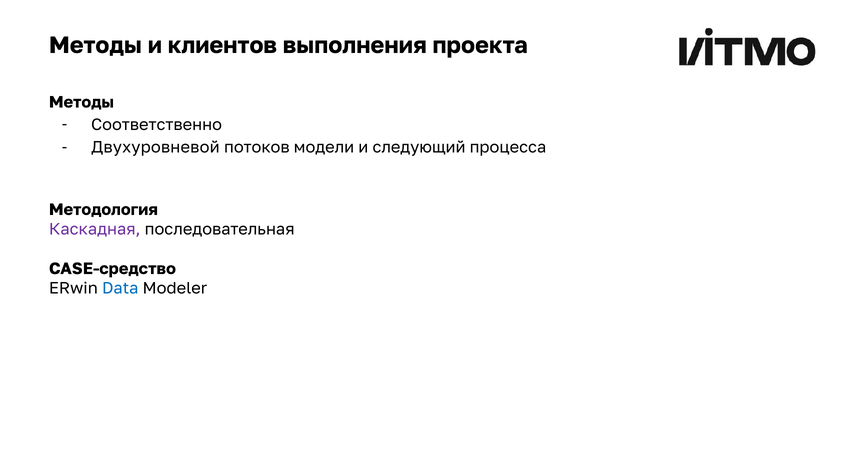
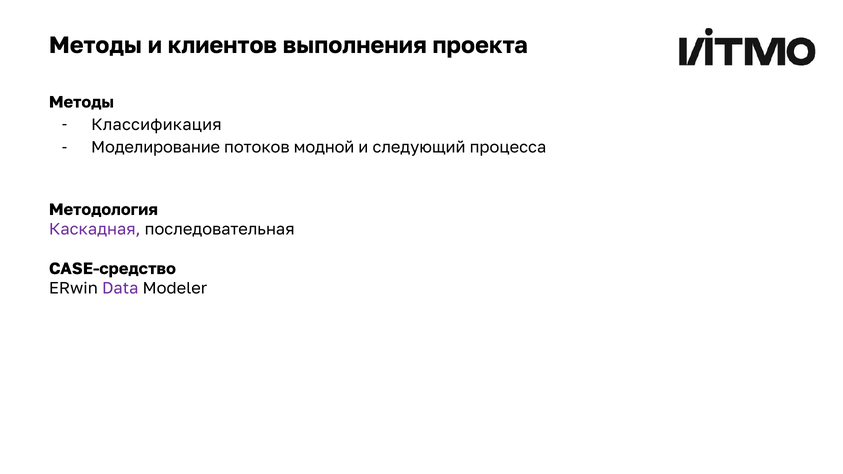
Соответственно: Соответственно -> Классификация
Двухуровневой: Двухуровневой -> Моделирование
модели: модели -> модной
Data colour: blue -> purple
